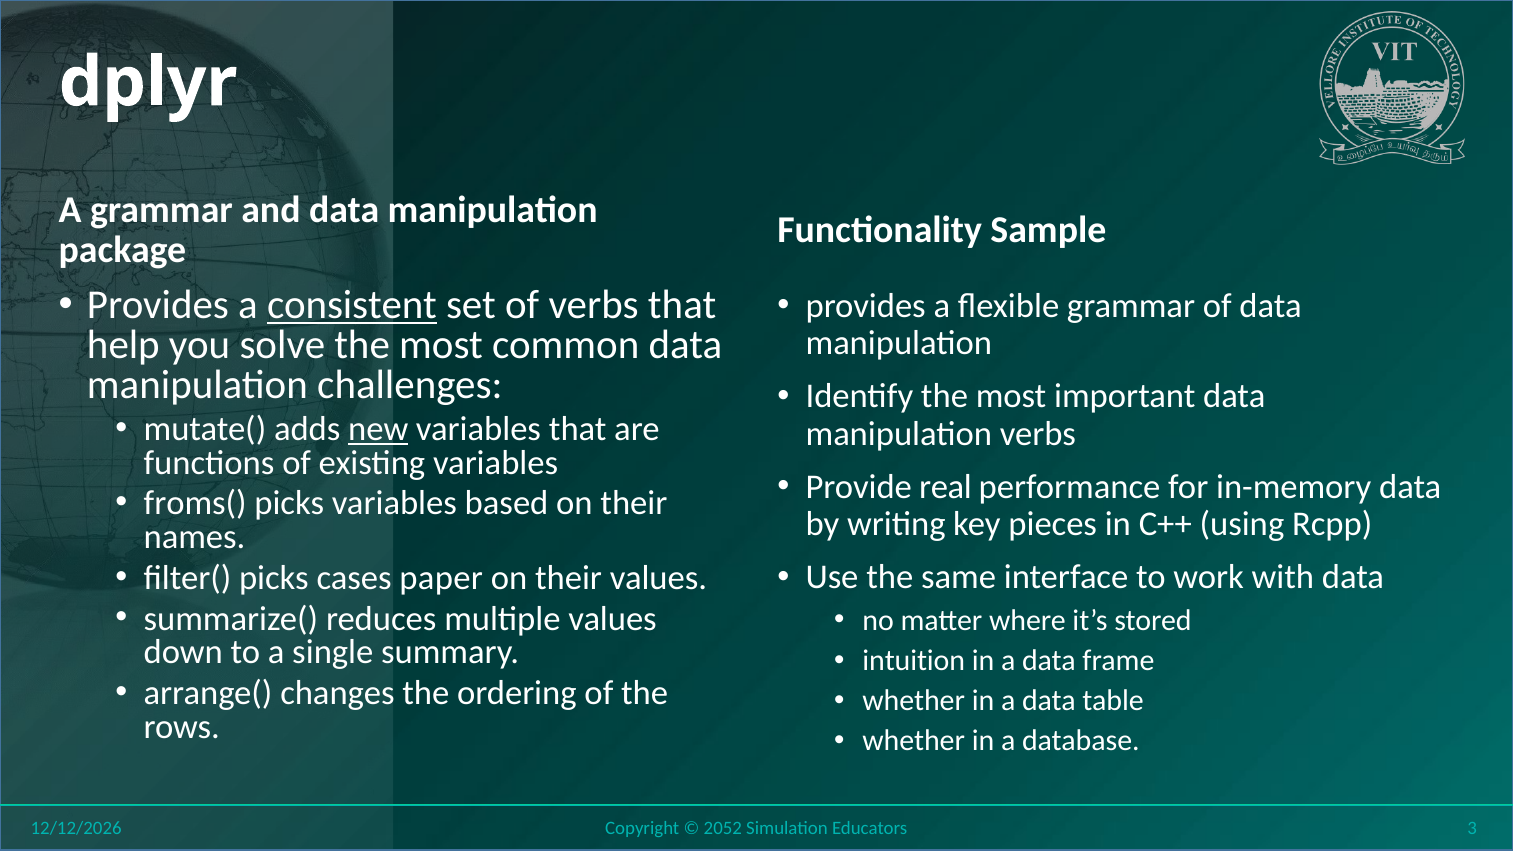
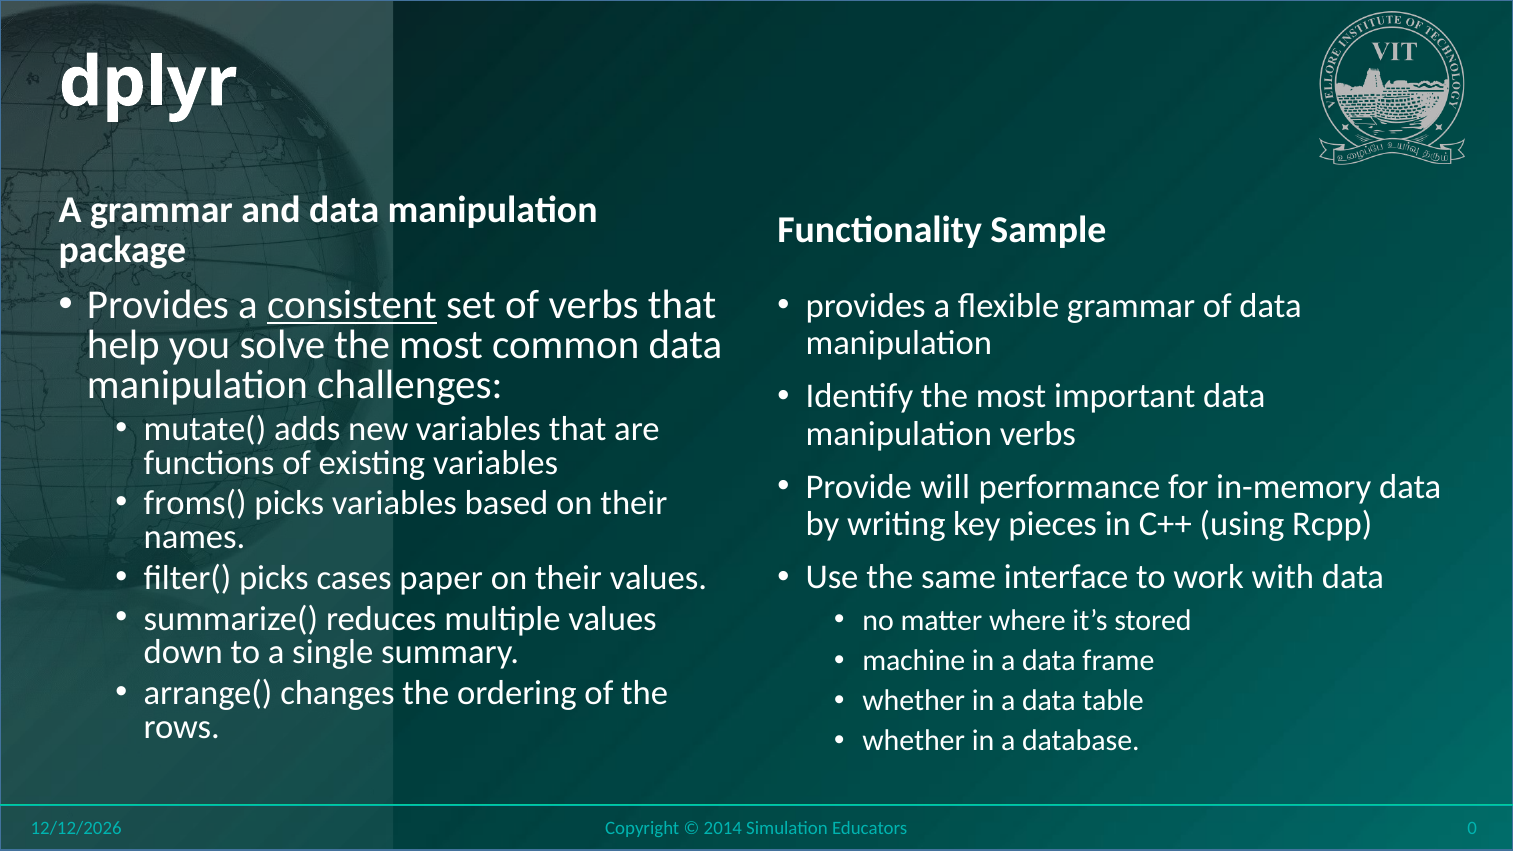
new underline: present -> none
real: real -> will
intuition: intuition -> machine
2052: 2052 -> 2014
3: 3 -> 0
